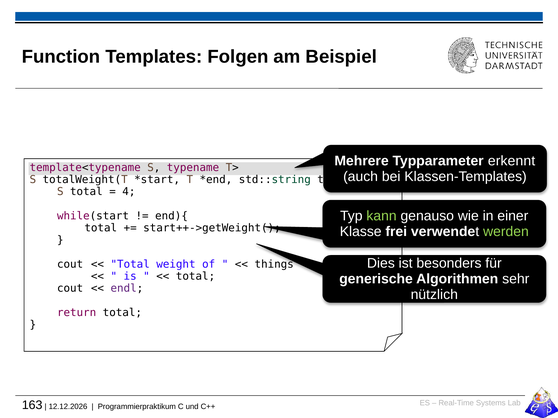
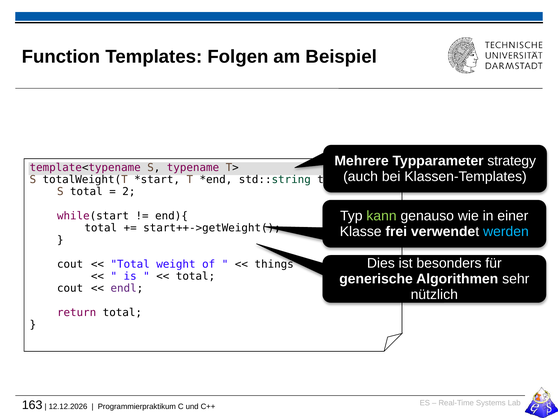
erkennt: erkennt -> strategy
4: 4 -> 2
werden colour: light green -> light blue
